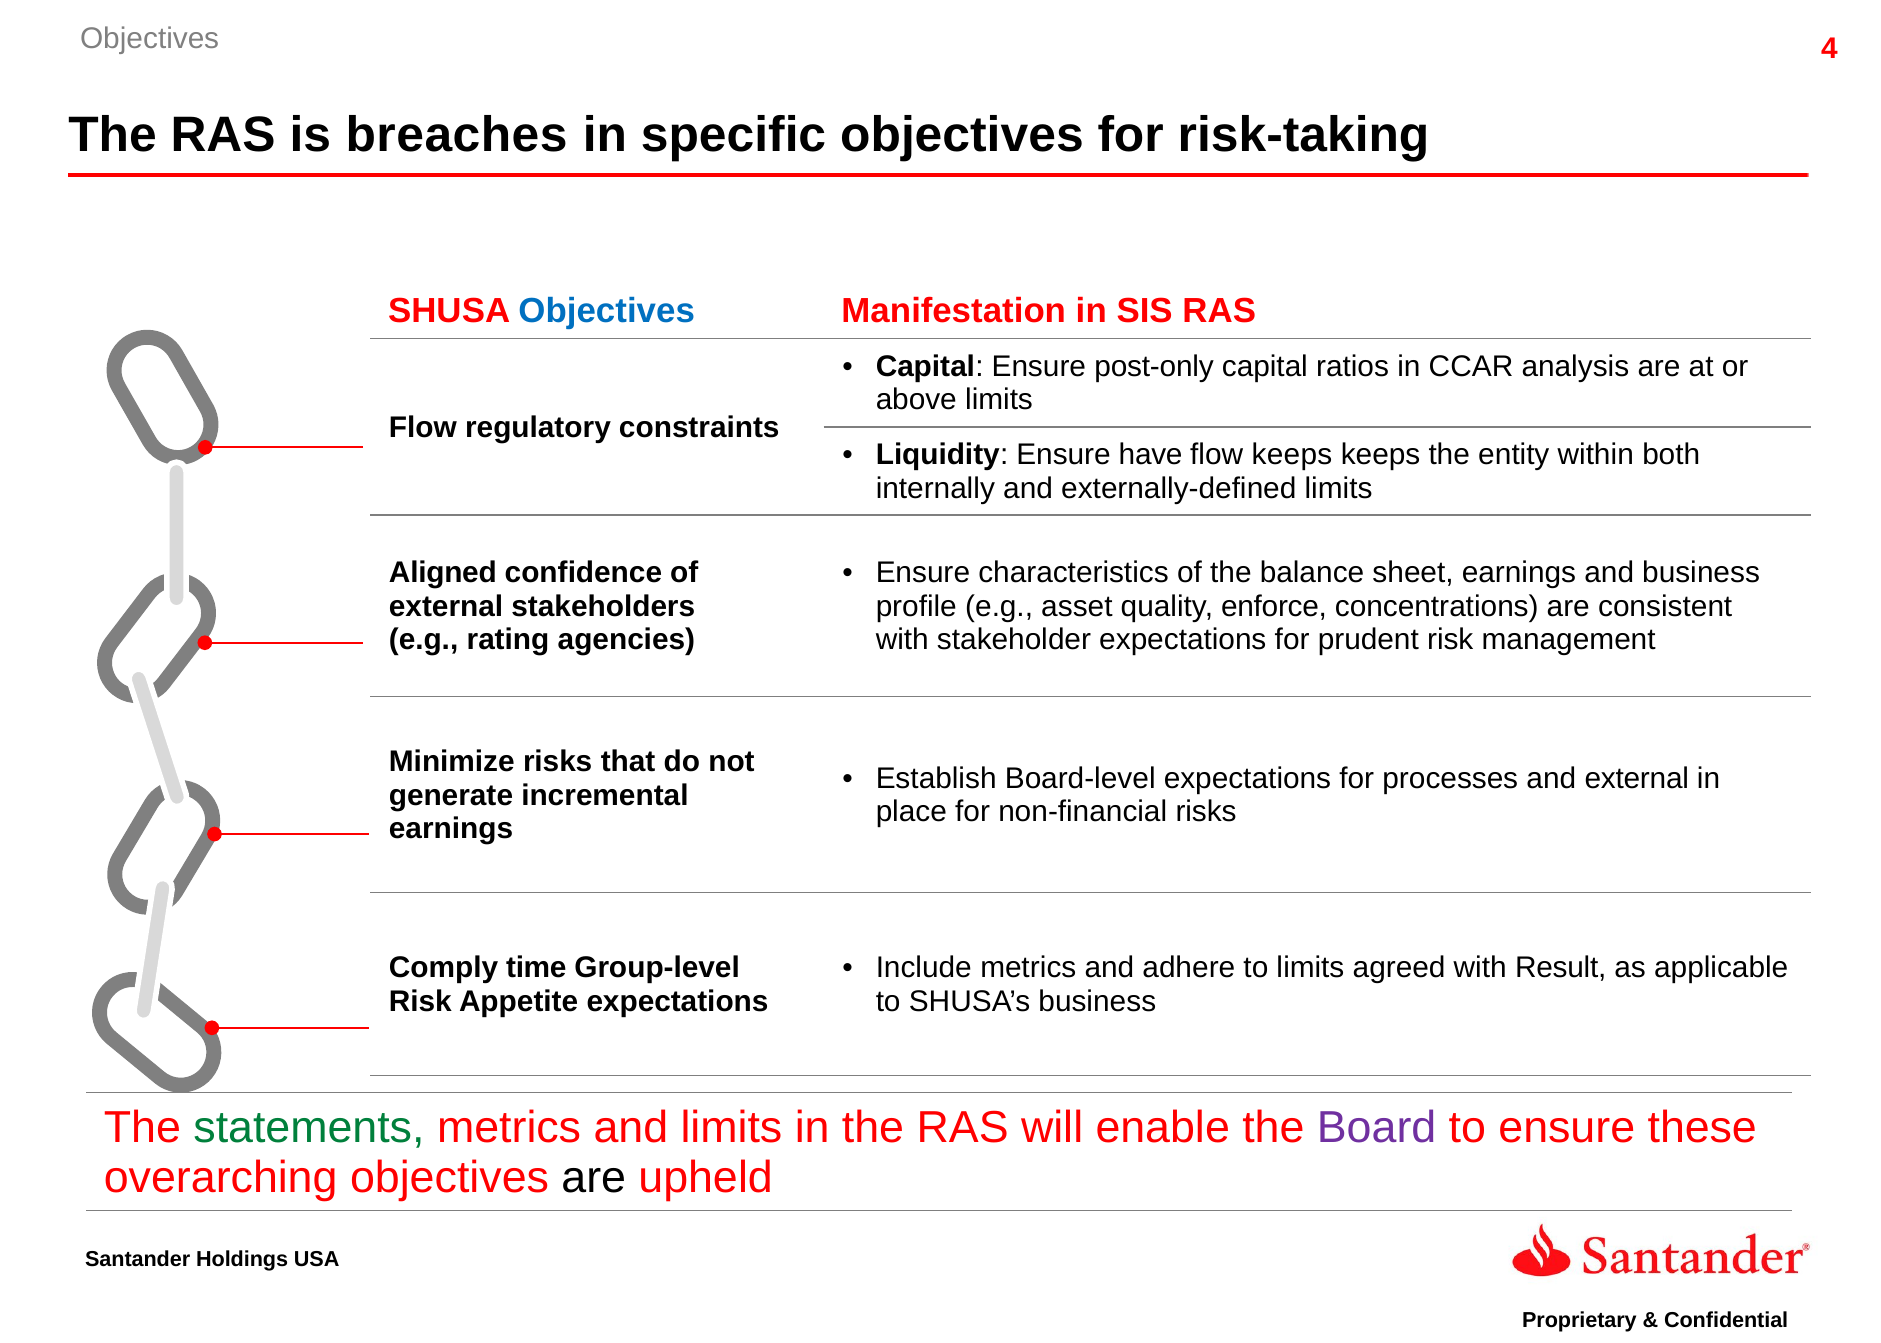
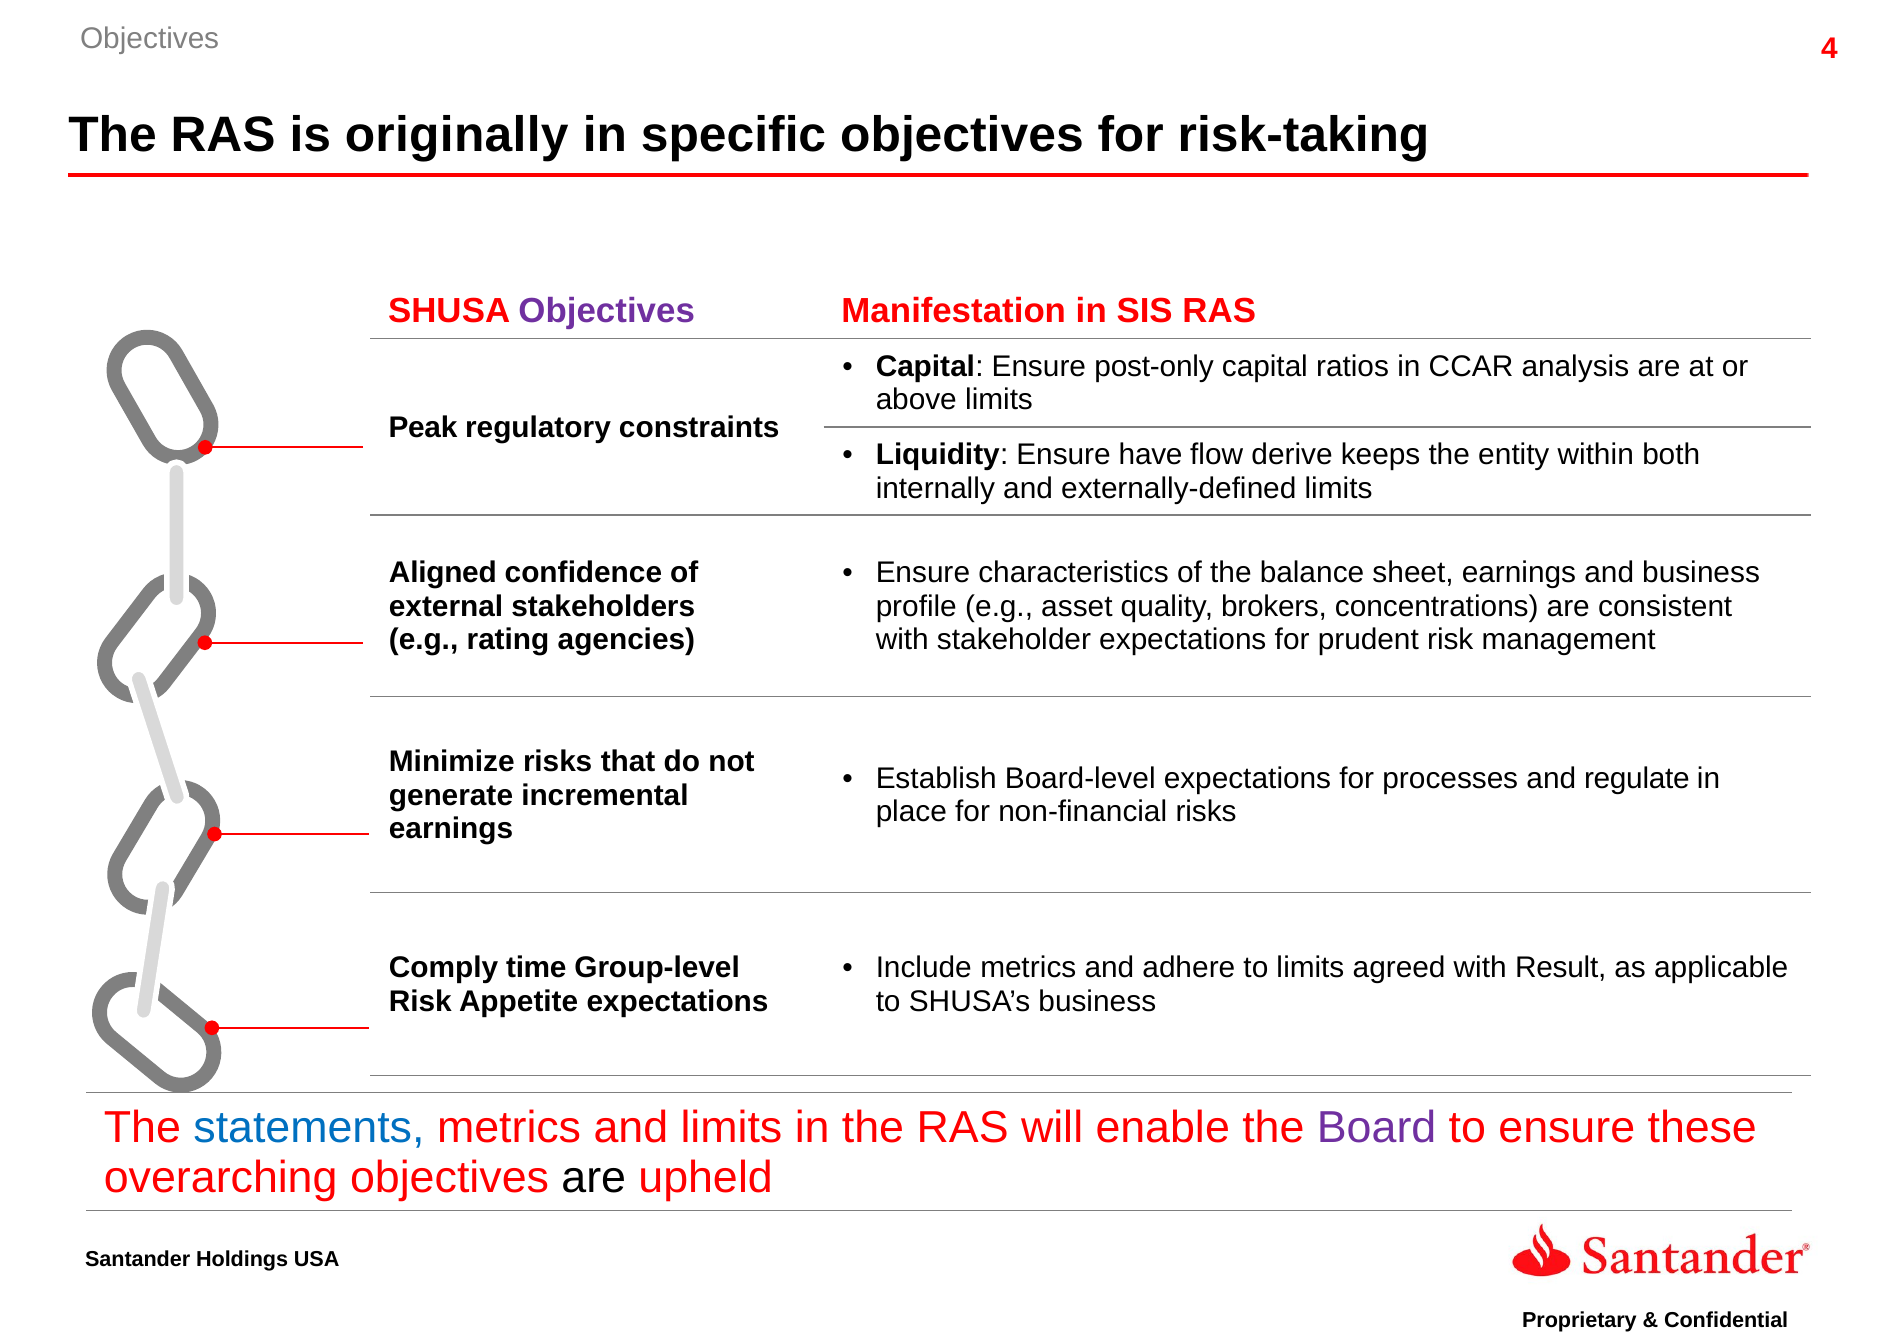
breaches: breaches -> originally
Objectives at (607, 311) colour: blue -> purple
Flow at (423, 428): Flow -> Peak
flow keeps: keeps -> derive
enforce: enforce -> brokers
and external: external -> regulate
statements colour: green -> blue
